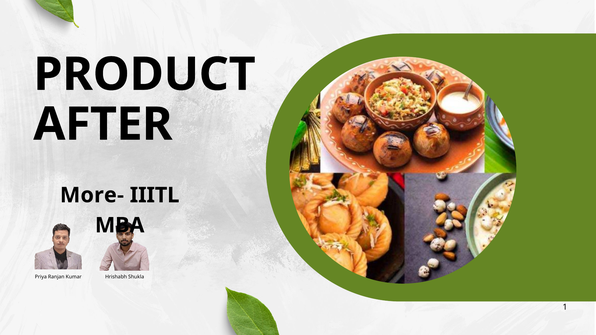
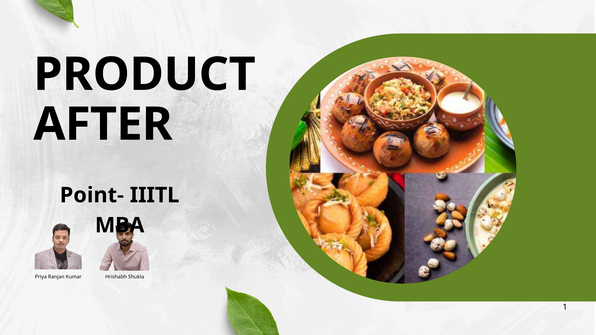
More-: More- -> Point-
